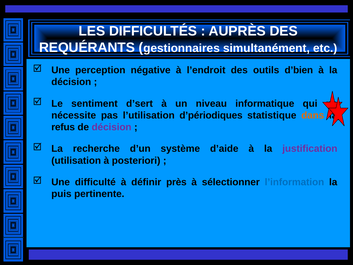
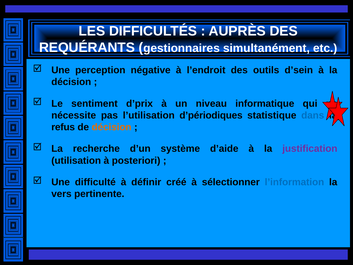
d’bien: d’bien -> d’sein
d’sert: d’sert -> d’prix
dans colour: orange -> blue
décision at (112, 127) colour: purple -> orange
près: près -> créé
puis: puis -> vers
